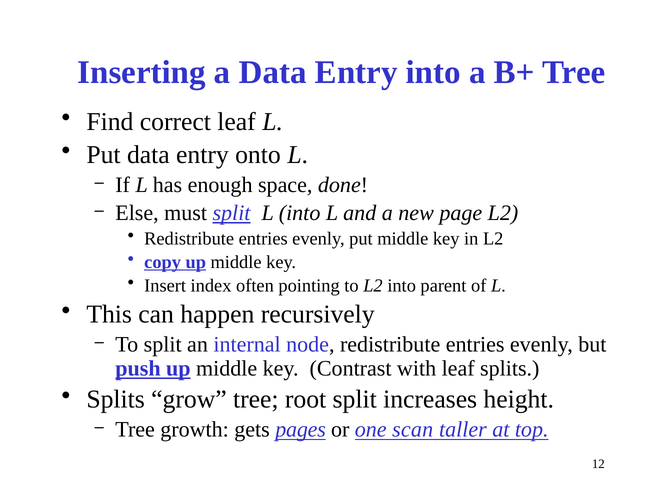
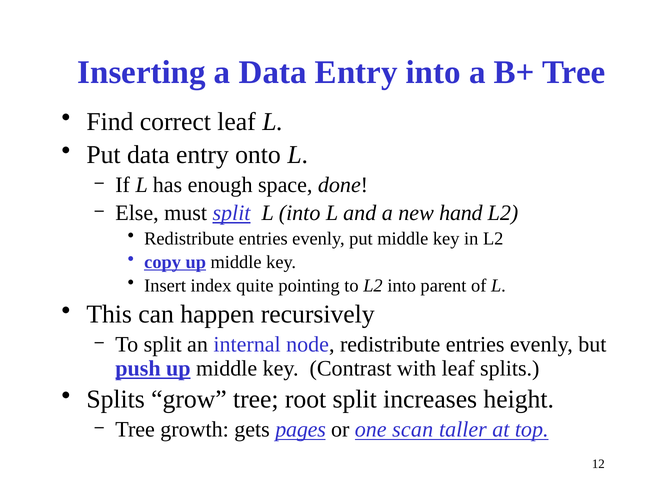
page: page -> hand
often: often -> quite
